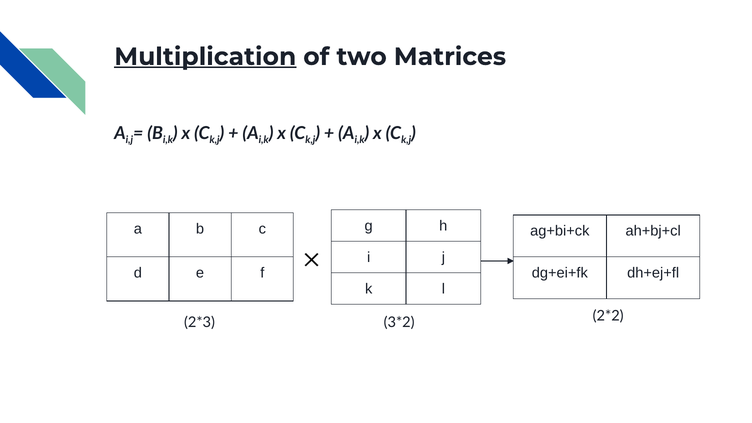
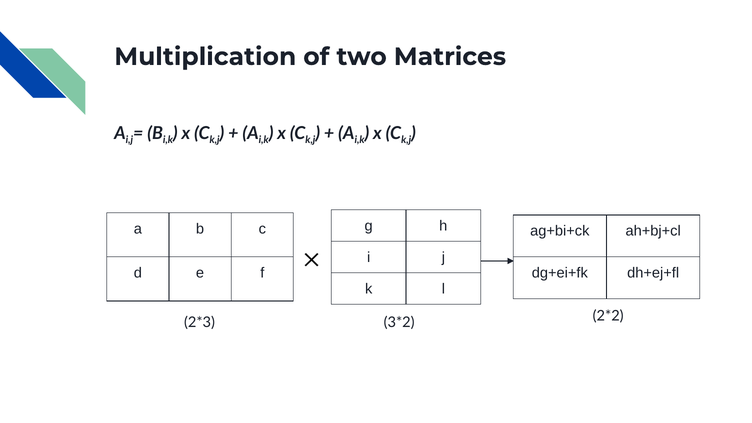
Multiplication underline: present -> none
